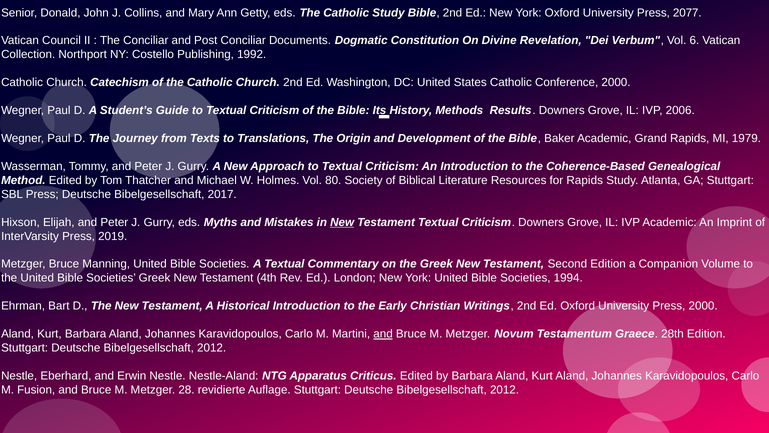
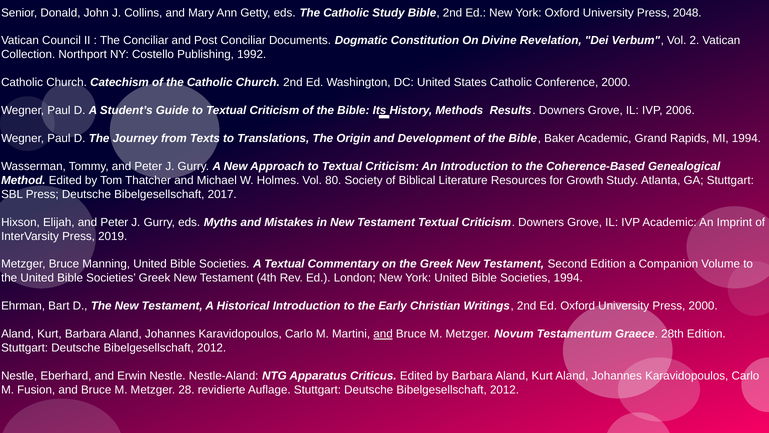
2077: 2077 -> 2048
6: 6 -> 2
MI 1979: 1979 -> 1994
for Rapids: Rapids -> Growth
New at (342, 222) underline: present -> none
